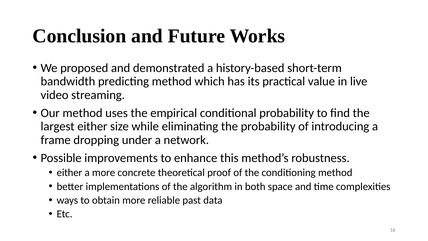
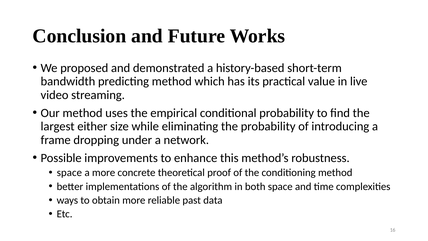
either at (69, 173): either -> space
